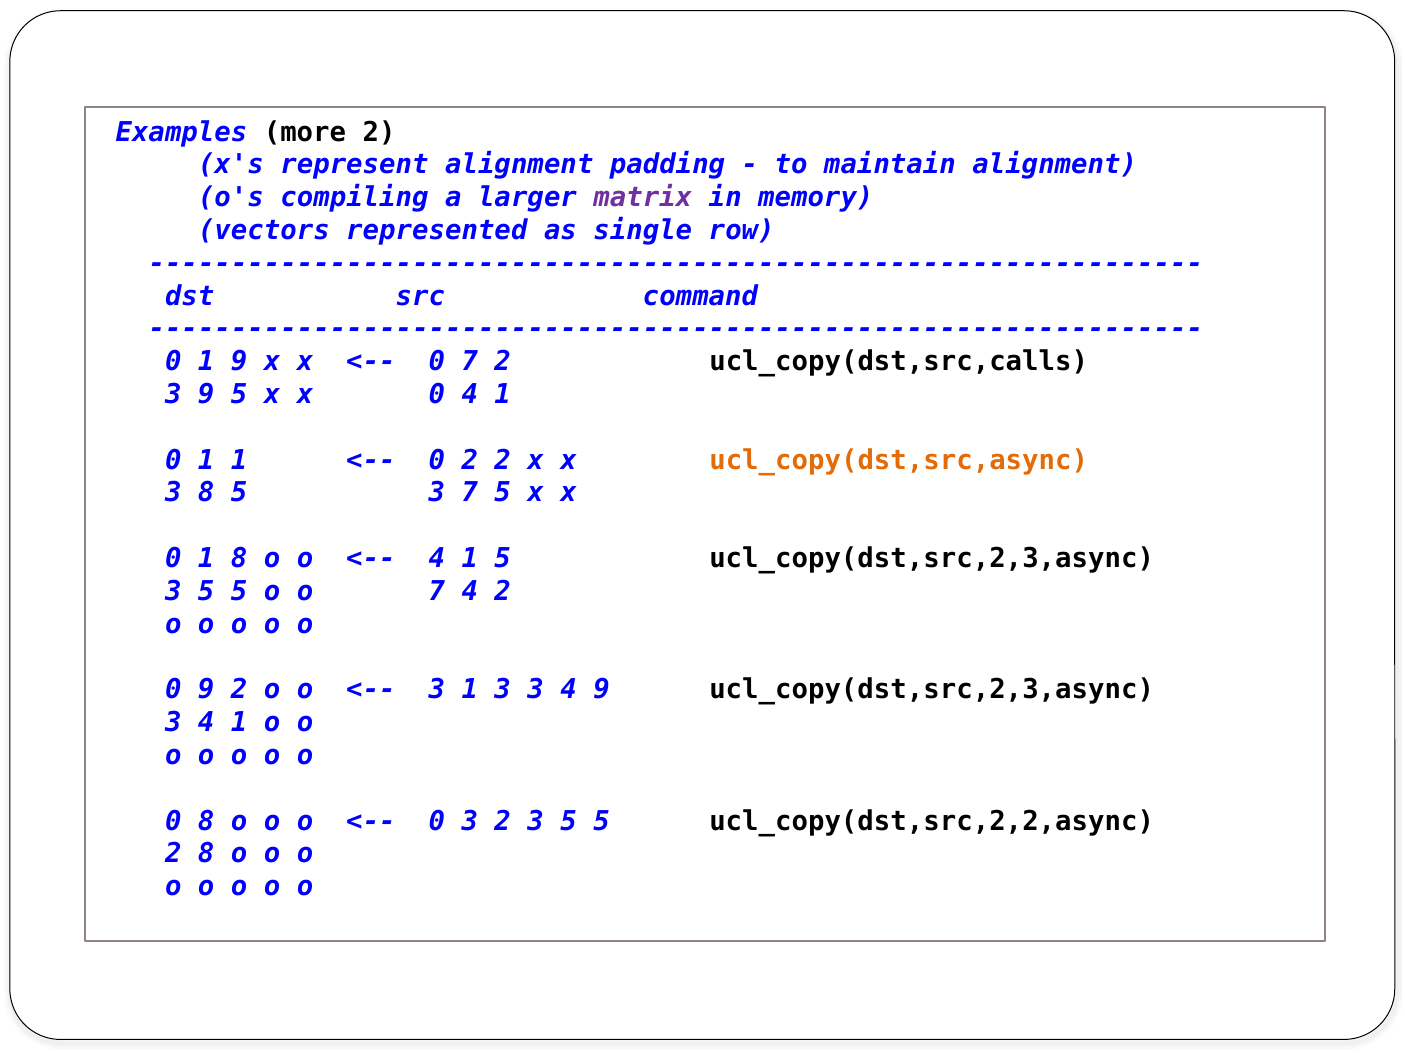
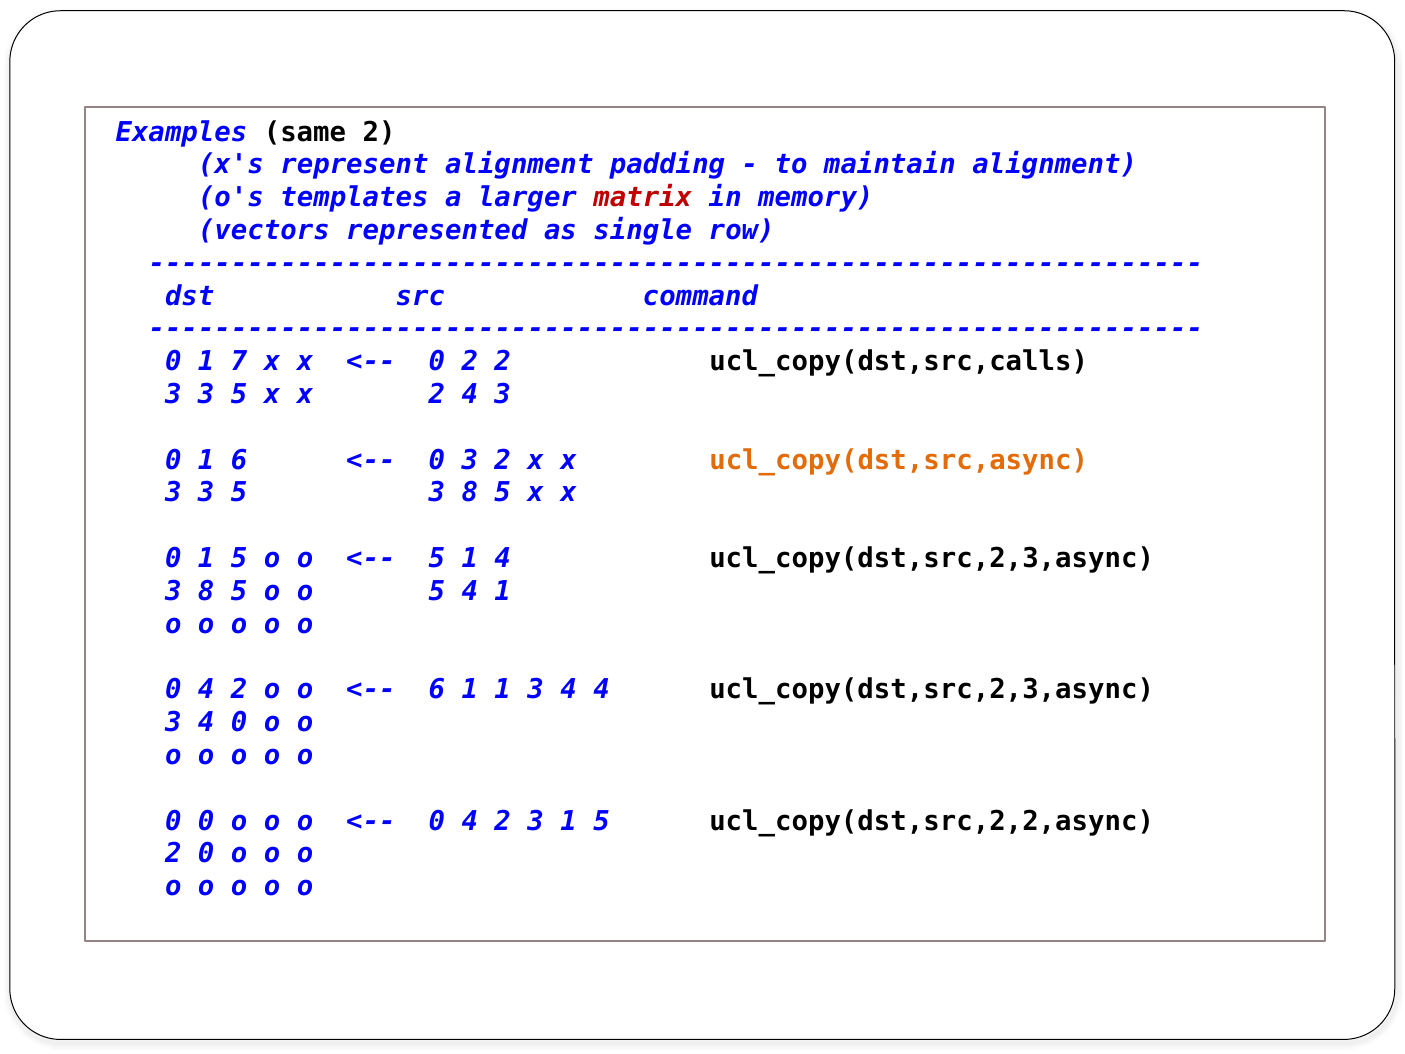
more: more -> same
compiling: compiling -> templates
matrix colour: purple -> red
1 9: 9 -> 7
0 7: 7 -> 2
9 at (206, 394): 9 -> 3
0 at (437, 394): 0 -> 2
1 at (503, 394): 1 -> 3
1 1: 1 -> 6
0 2: 2 -> 3
8 at (206, 493): 8 -> 3
5 3 7: 7 -> 8
0 1 8: 8 -> 5
4 at (437, 558): 4 -> 5
1 5: 5 -> 4
5 at (206, 591): 5 -> 8
o 7: 7 -> 5
4 2: 2 -> 1
9 at (206, 690): 9 -> 4
3 at (437, 690): 3 -> 6
1 3: 3 -> 1
4 9: 9 -> 4
3 4 1: 1 -> 0
0 8: 8 -> 0
3 at (470, 821): 3 -> 4
2 3 5: 5 -> 1
2 8: 8 -> 0
